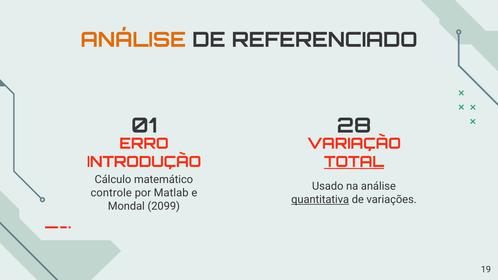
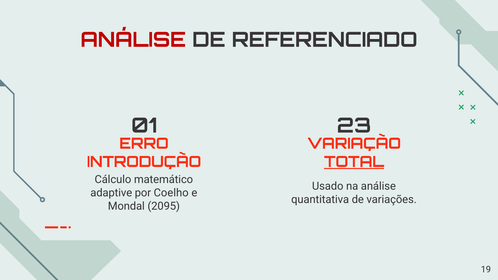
ANÁLISE at (133, 40) colour: orange -> red
28: 28 -> 23
controle: controle -> adaptive
Matlab: Matlab -> Coelho
quantitativa underline: present -> none
2099: 2099 -> 2095
